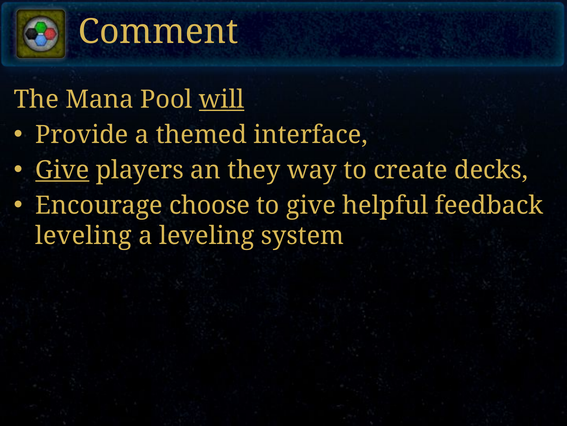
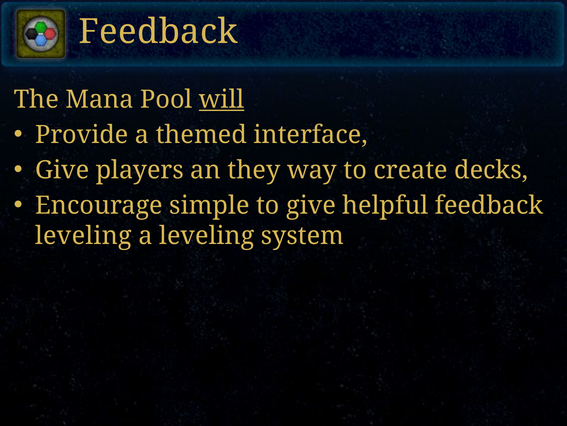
Comment at (158, 32): Comment -> Feedback
Give at (62, 170) underline: present -> none
choose: choose -> simple
